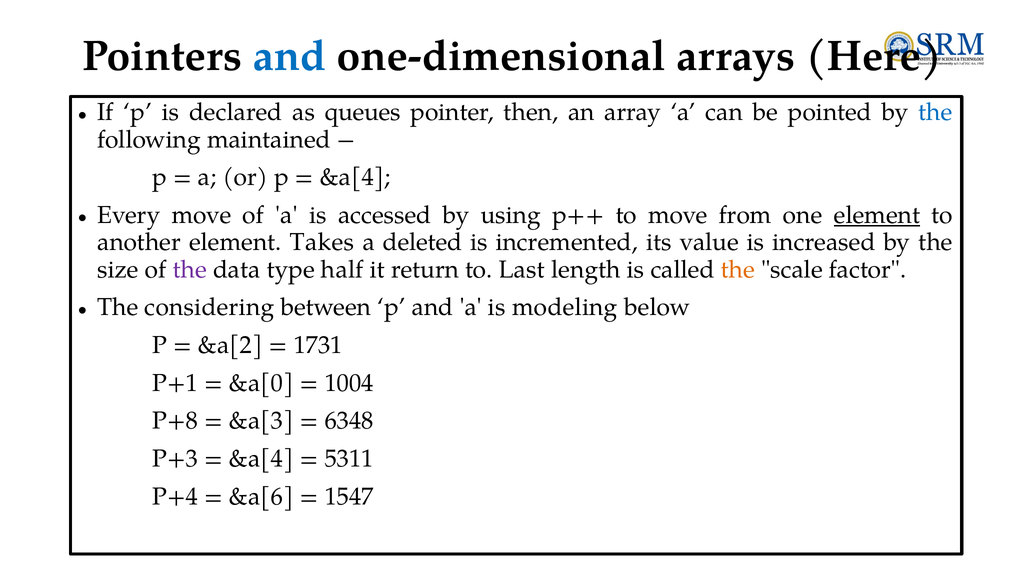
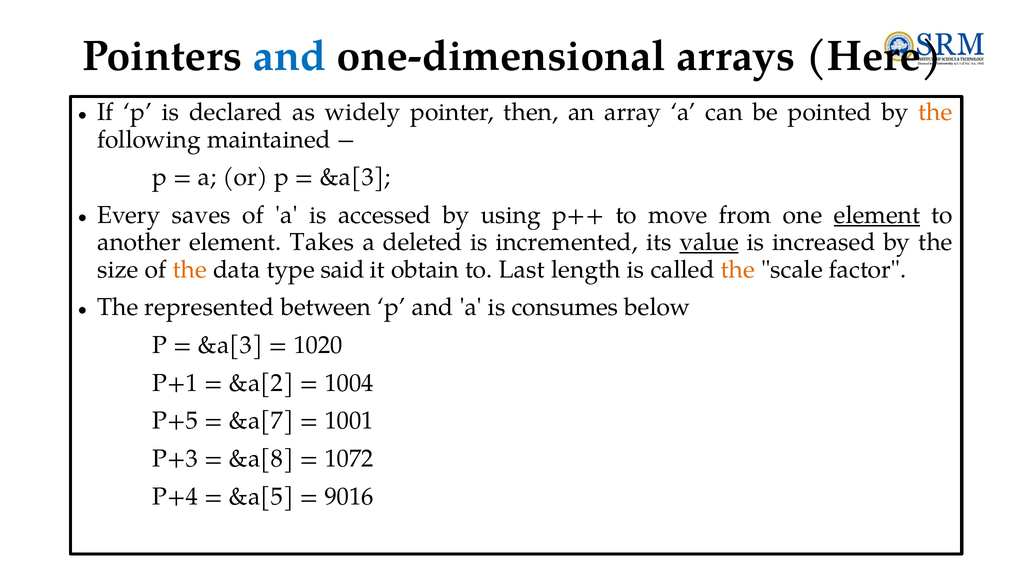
queues: queues -> widely
the at (935, 112) colour: blue -> orange
&a[4 at (355, 177): &a[4 -> &a[3
Every move: move -> saves
value underline: none -> present
the at (190, 270) colour: purple -> orange
half: half -> said
return: return -> obtain
considering: considering -> represented
modeling: modeling -> consumes
&a[2 at (230, 345): &a[2 -> &a[3
1731: 1731 -> 1020
&a[0: &a[0 -> &a[2
P+8: P+8 -> P+5
&a[3: &a[3 -> &a[7
6348: 6348 -> 1001
&a[4 at (261, 459): &a[4 -> &a[8
5311: 5311 -> 1072
&a[6: &a[6 -> &a[5
1547: 1547 -> 9016
